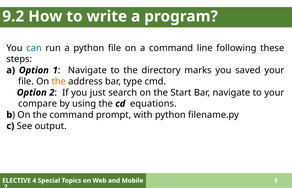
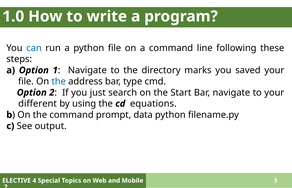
9.2: 9.2 -> 1.0
the at (59, 81) colour: orange -> blue
compare: compare -> different
with: with -> data
